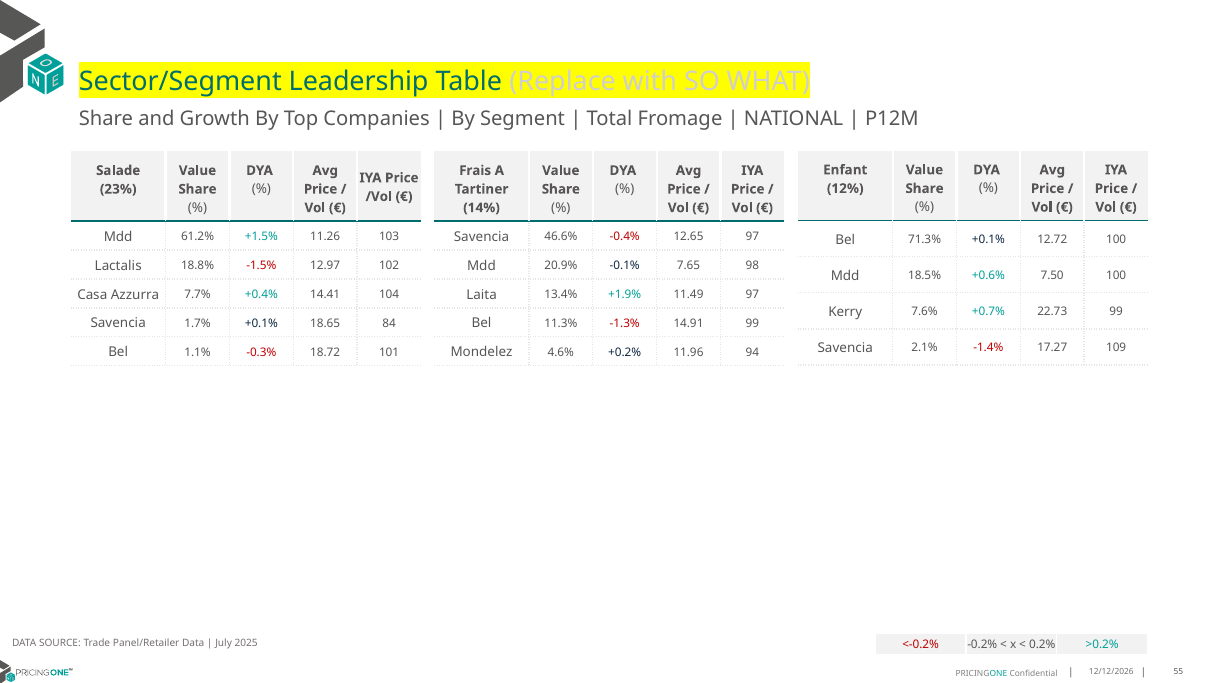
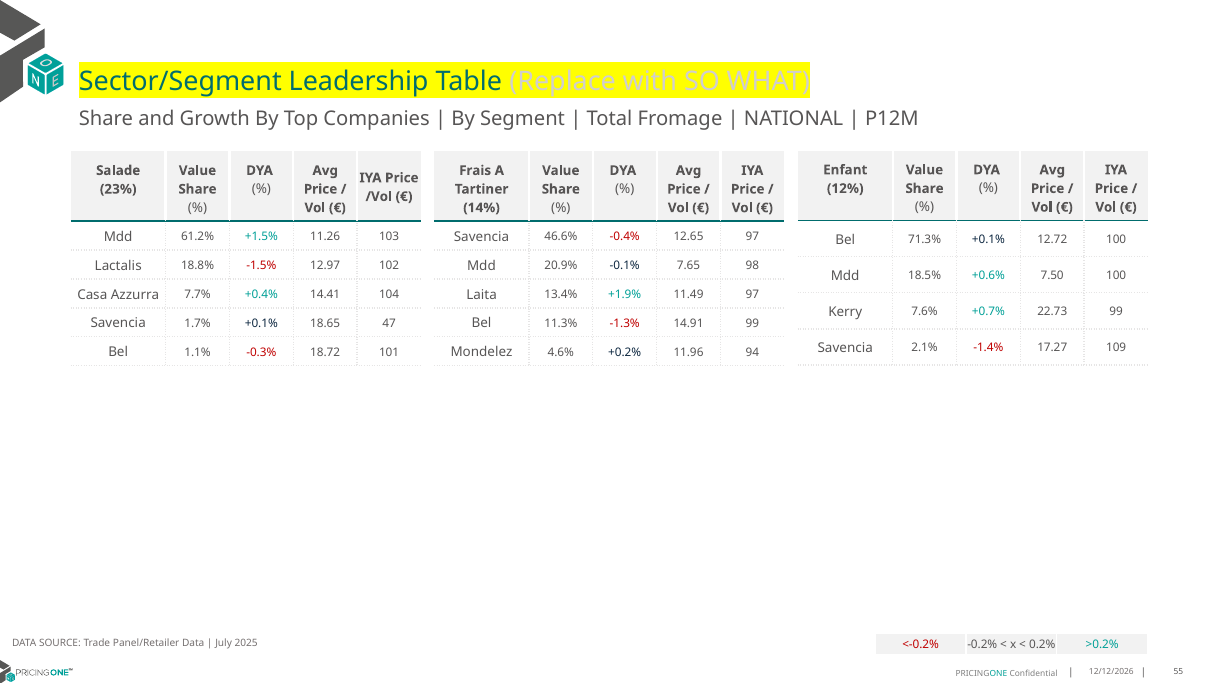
84: 84 -> 47
